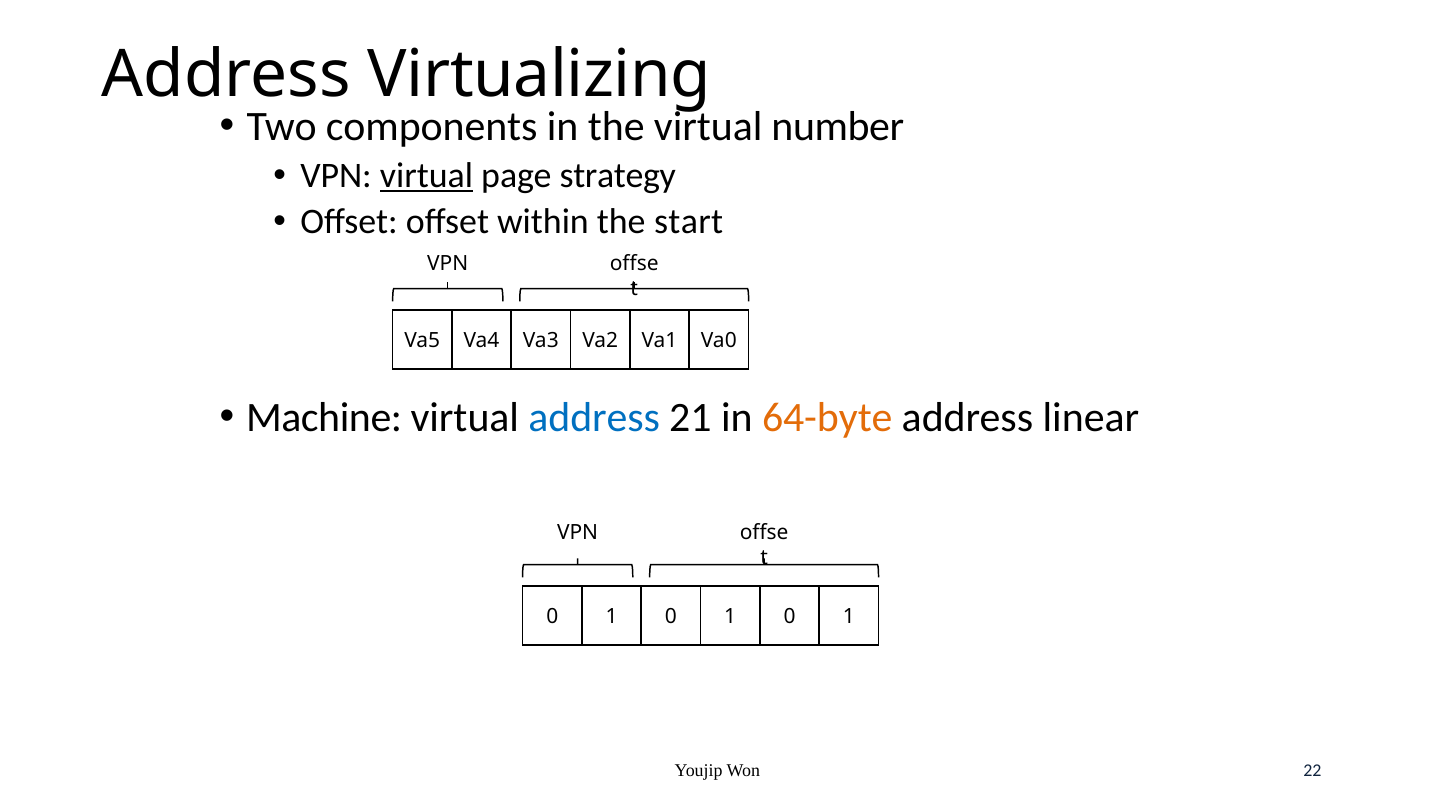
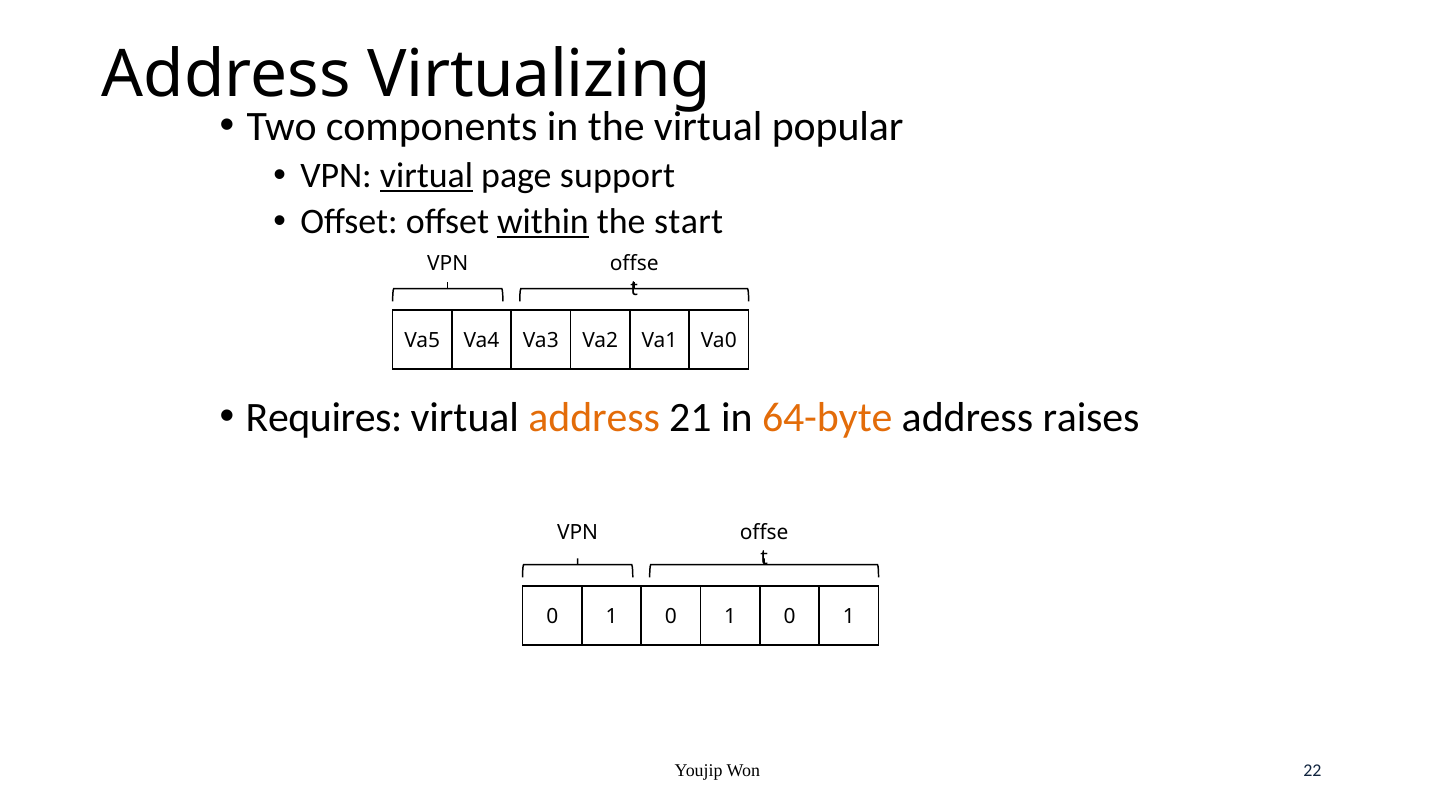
number: number -> popular
strategy: strategy -> support
within underline: none -> present
Machine: Machine -> Requires
address at (594, 417) colour: blue -> orange
linear: linear -> raises
